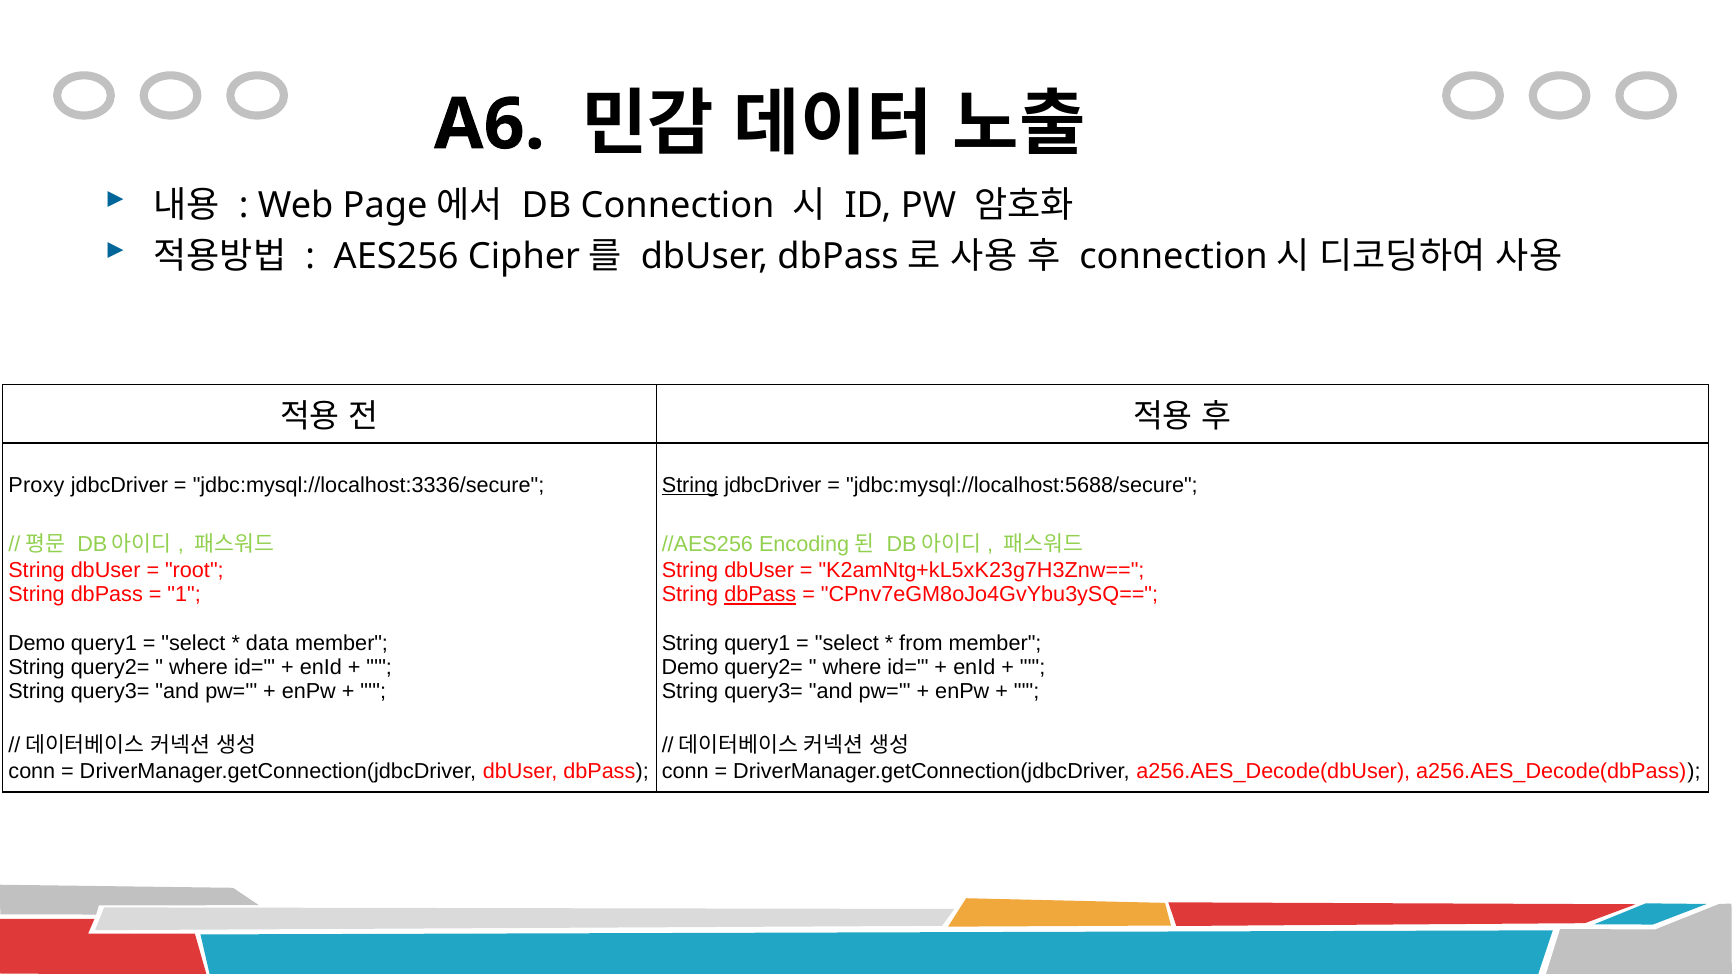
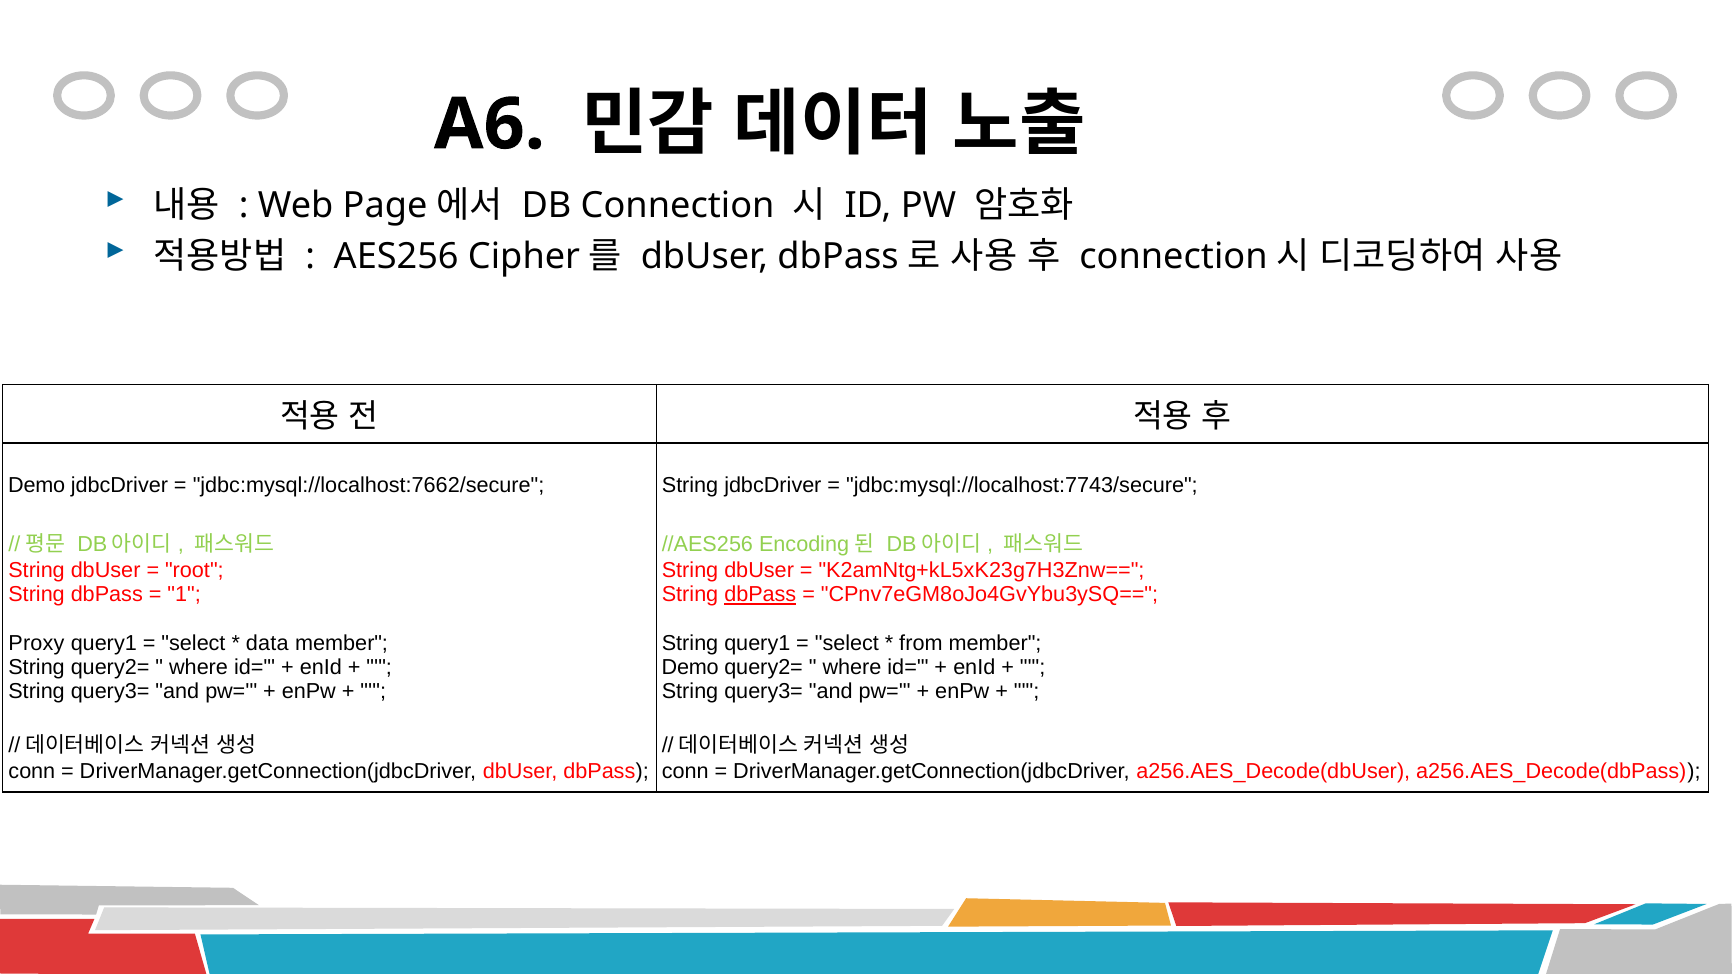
Proxy at (36, 486): Proxy -> Demo
jdbc:mysql://localhost:3336/secure: jdbc:mysql://localhost:3336/secure -> jdbc:mysql://localhost:7662/secure
String at (690, 486) underline: present -> none
jdbc:mysql://localhost:5688/secure: jdbc:mysql://localhost:5688/secure -> jdbc:mysql://localhost:7743/secure
Demo at (37, 643): Demo -> Proxy
